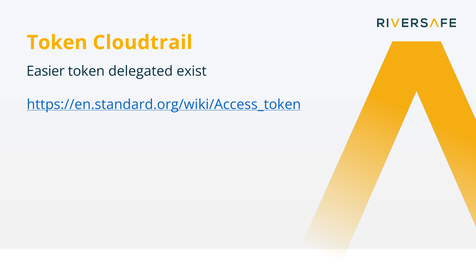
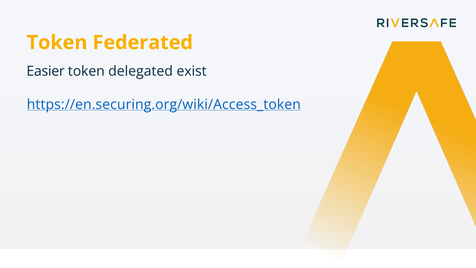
Cloudtrail: Cloudtrail -> Federated
https://en.standard.org/wiki/Access_token: https://en.standard.org/wiki/Access_token -> https://en.securing.org/wiki/Access_token
